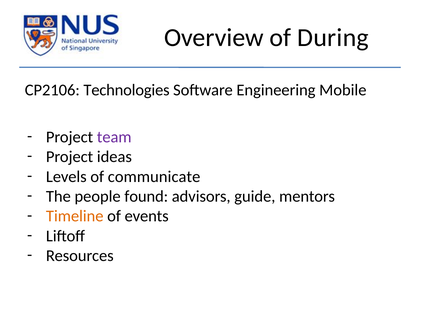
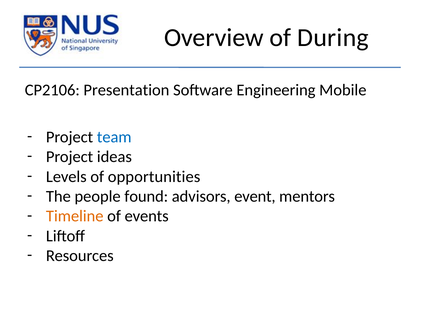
Technologies: Technologies -> Presentation
team colour: purple -> blue
communicate: communicate -> opportunities
guide: guide -> event
